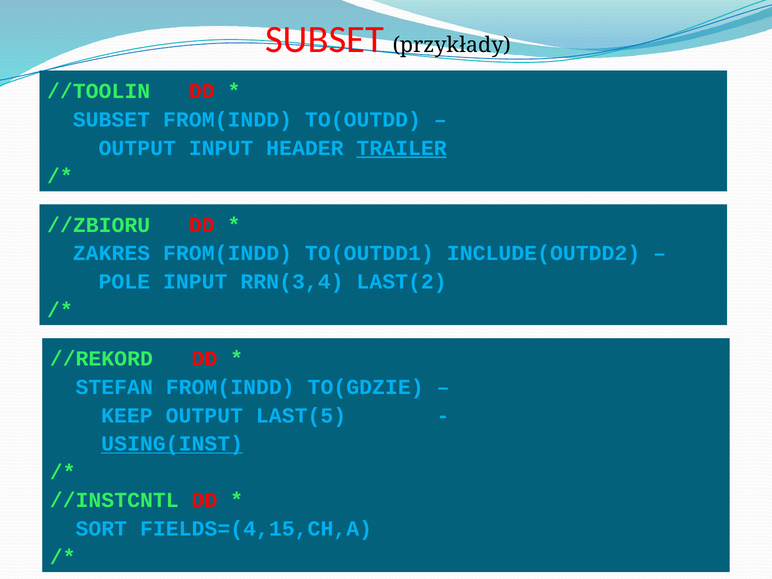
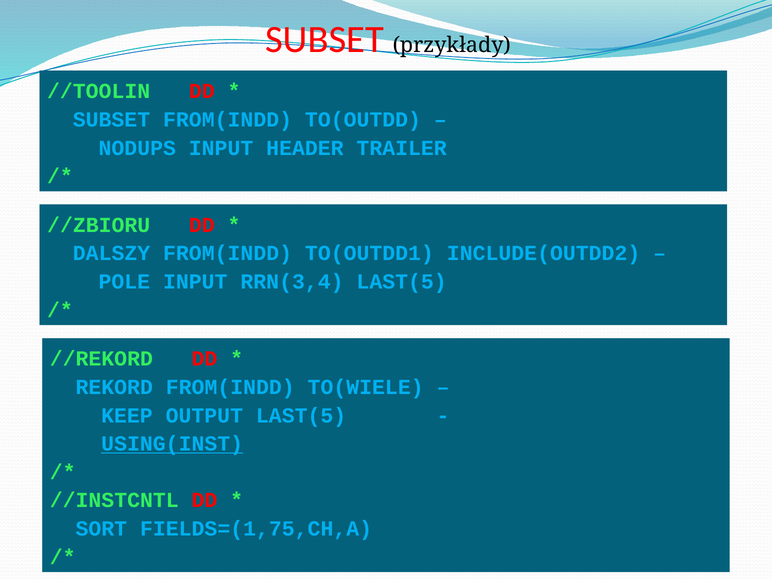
OUTPUT at (137, 148): OUTPUT -> NODUPS
TRAILER underline: present -> none
ZAKRES: ZAKRES -> DALSZY
RRN(3,4 LAST(2: LAST(2 -> LAST(5
STEFAN: STEFAN -> REKORD
TO(GDZIE: TO(GDZIE -> TO(WIELE
FIELDS=(4,15,CH,A: FIELDS=(4,15,CH,A -> FIELDS=(1,75,CH,A
